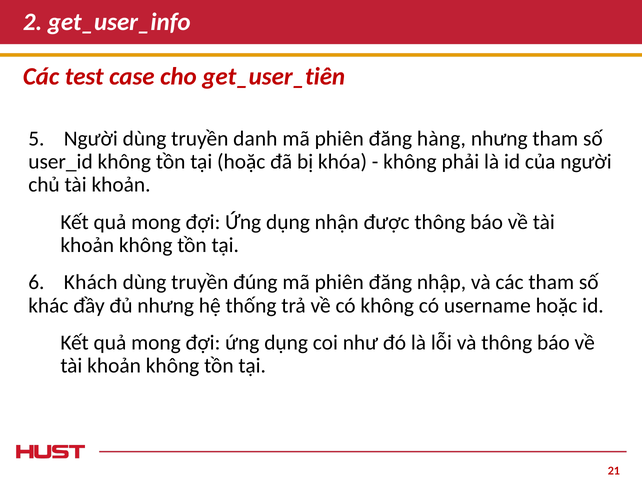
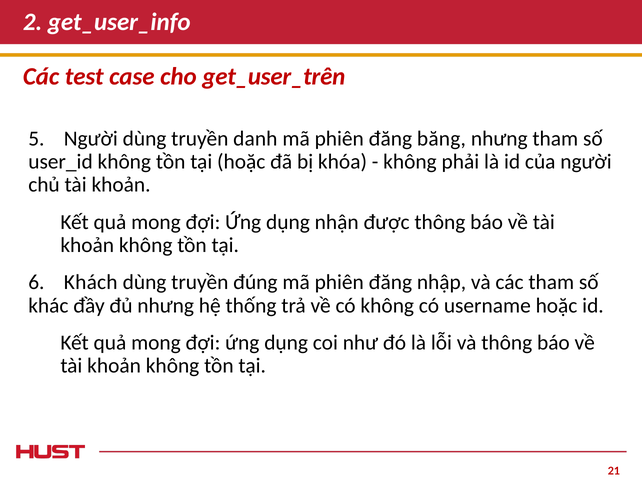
get_user_tiên: get_user_tiên -> get_user_trên
hàng: hàng -> băng
